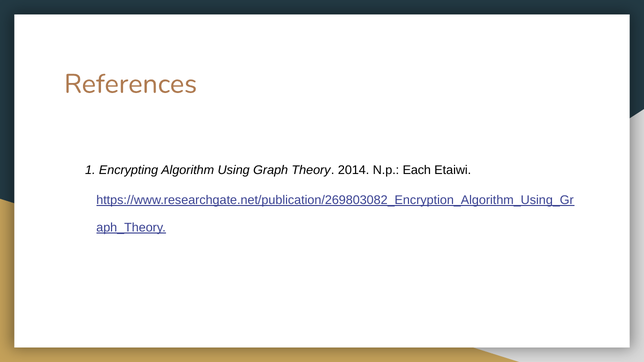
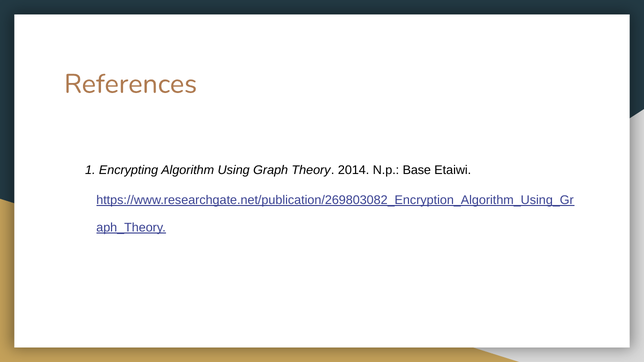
Each: Each -> Base
